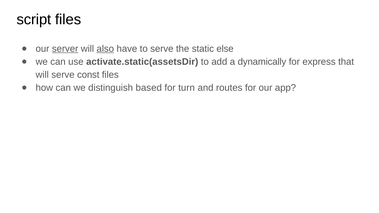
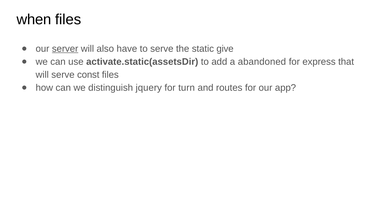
script: script -> when
also underline: present -> none
else: else -> give
dynamically: dynamically -> abandoned
based: based -> jquery
